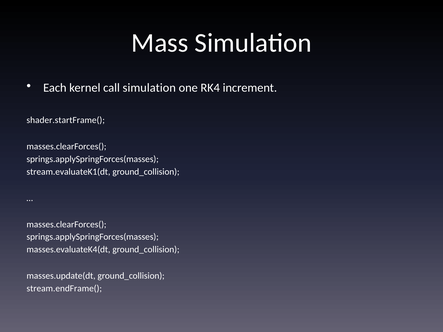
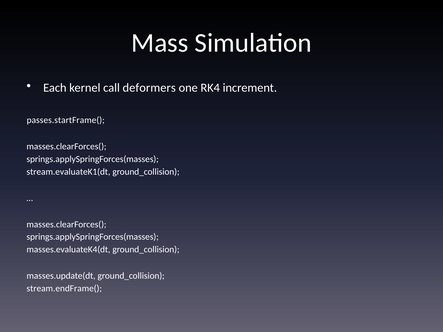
call simulation: simulation -> deformers
shader.startFrame(: shader.startFrame( -> passes.startFrame(
